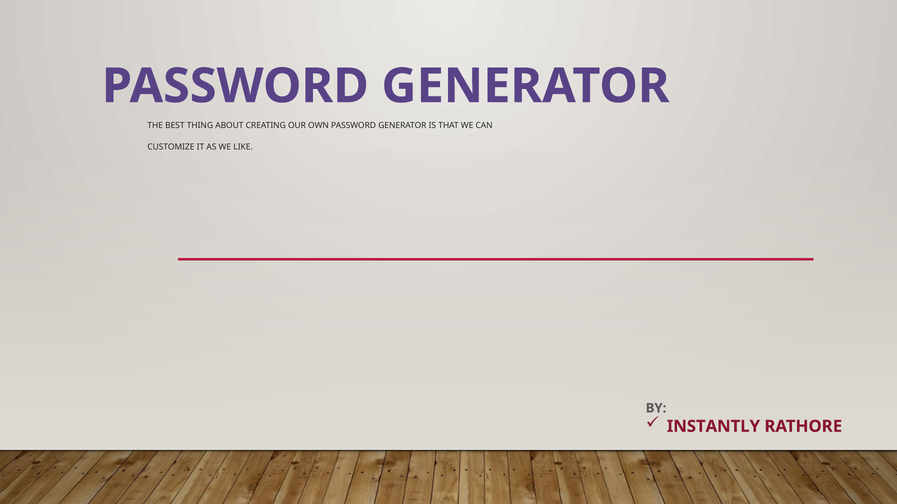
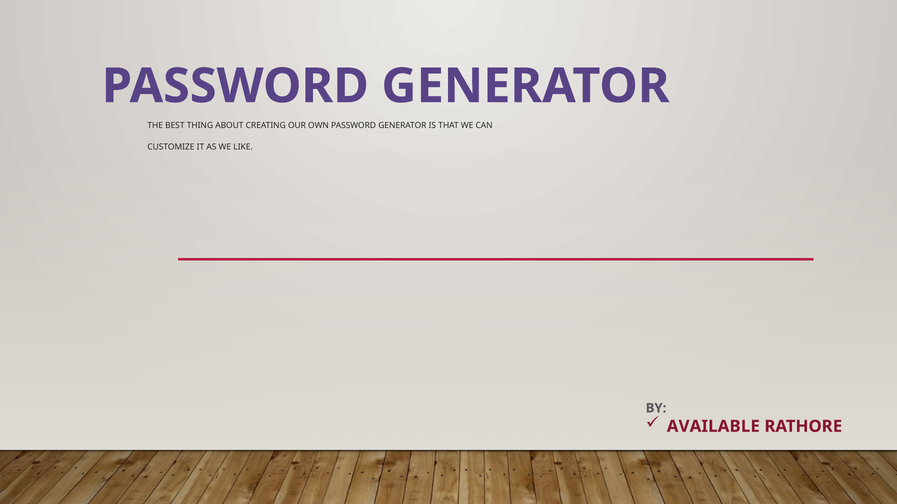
INSTANTLY: INSTANTLY -> AVAILABLE
